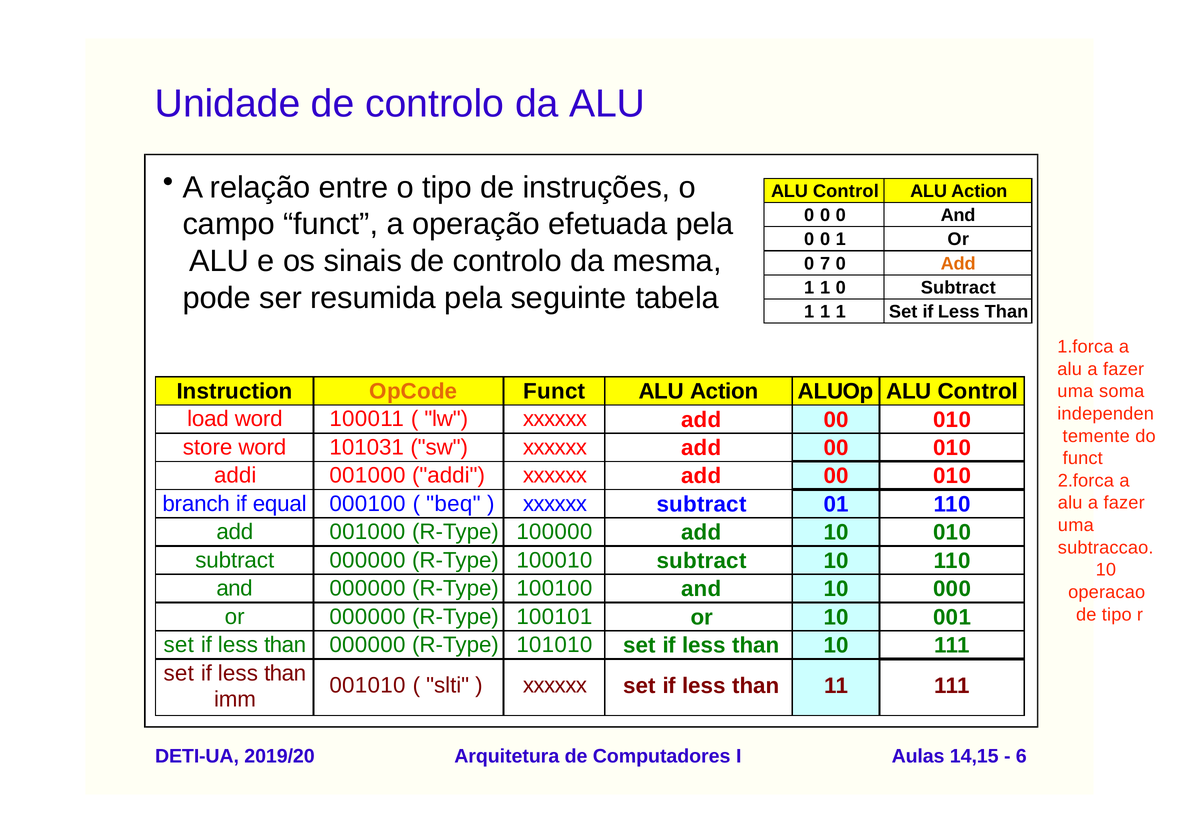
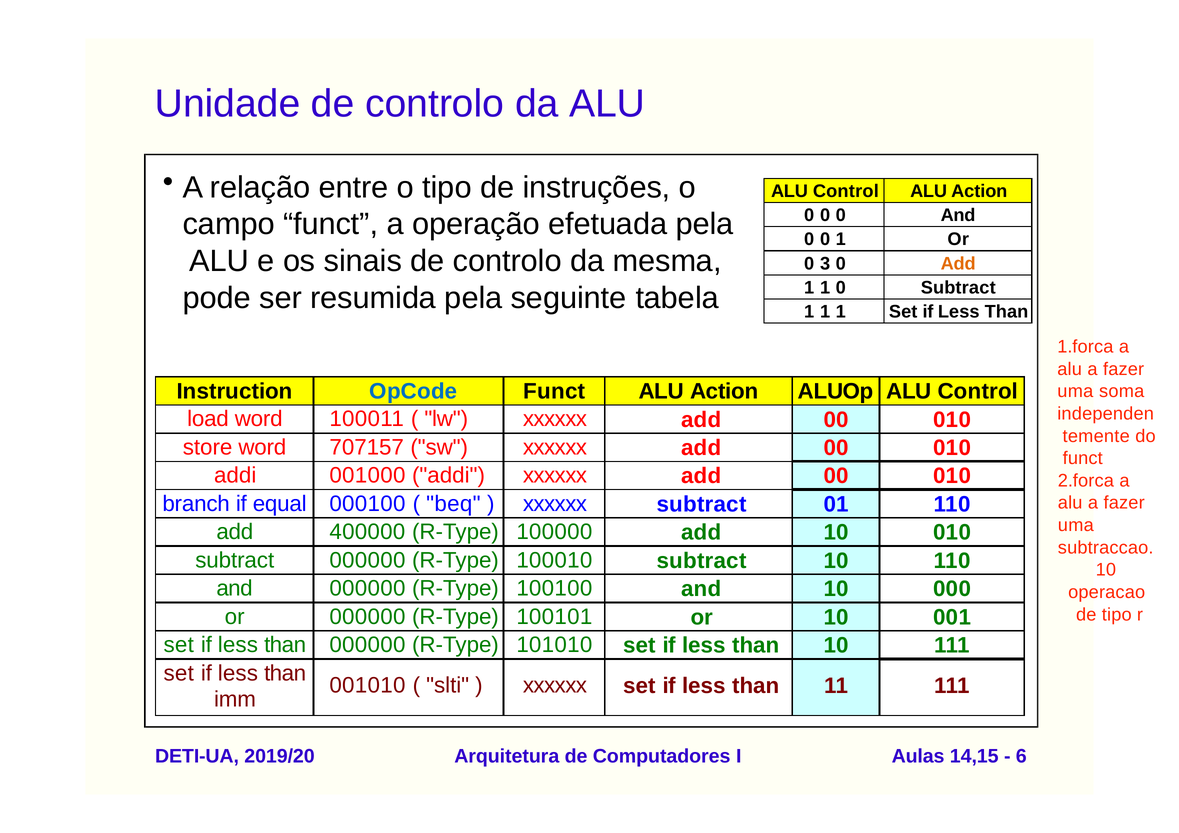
7: 7 -> 3
OpCode colour: orange -> blue
101031: 101031 -> 707157
add 001000: 001000 -> 400000
